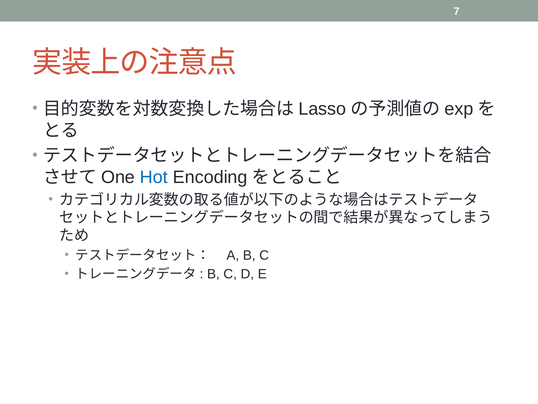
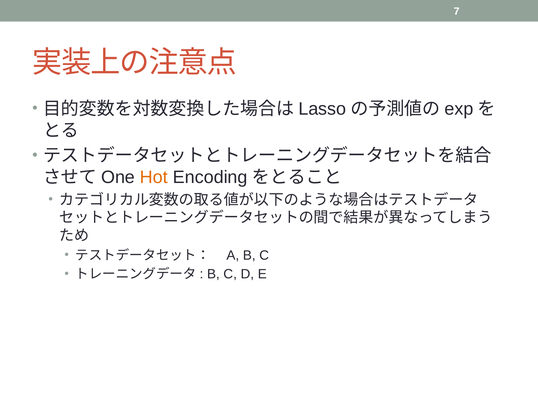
Hot colour: blue -> orange
